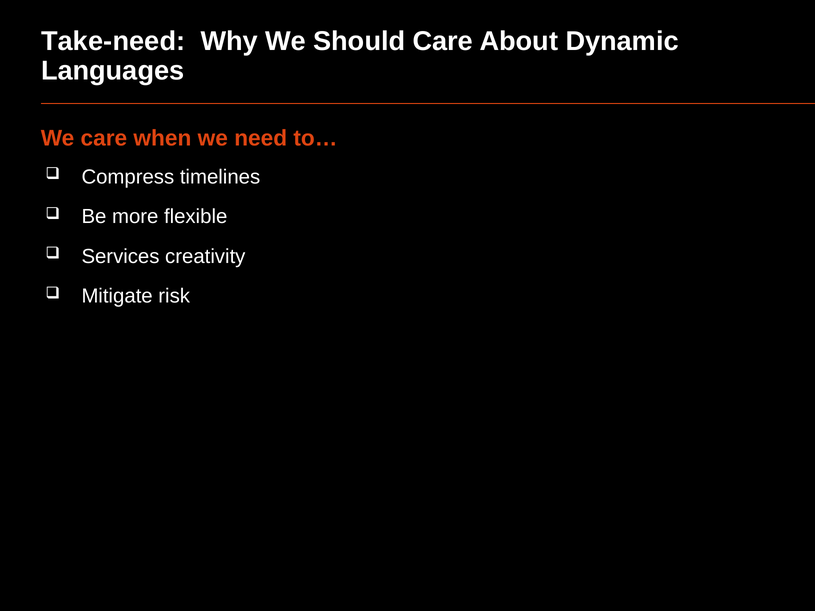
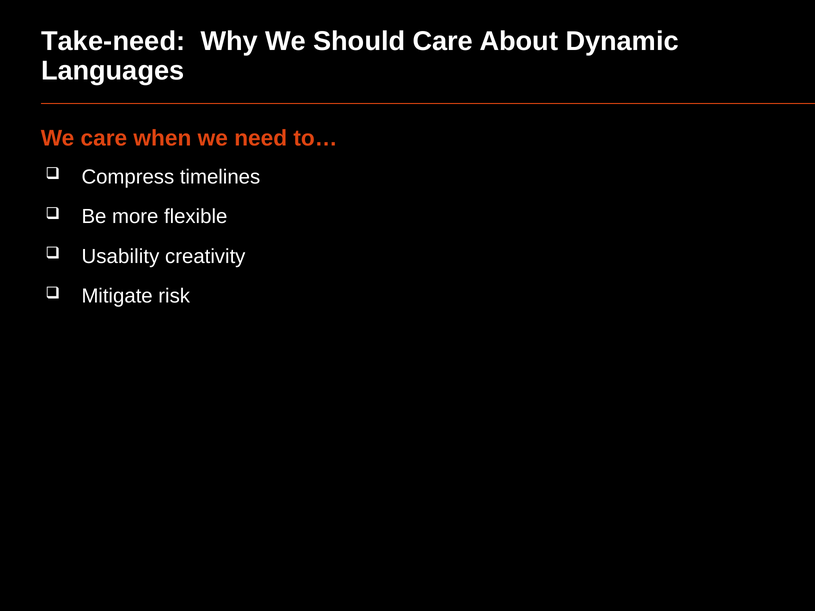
Services: Services -> Usability
